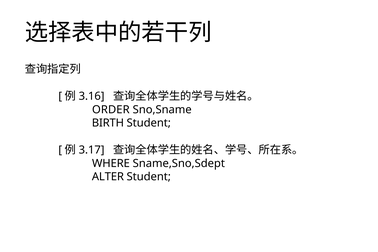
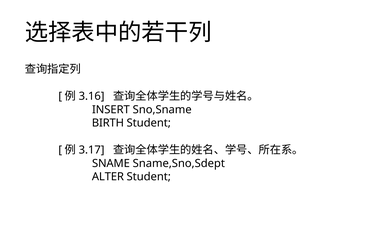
ORDER: ORDER -> INSERT
WHERE: WHERE -> SNAME
